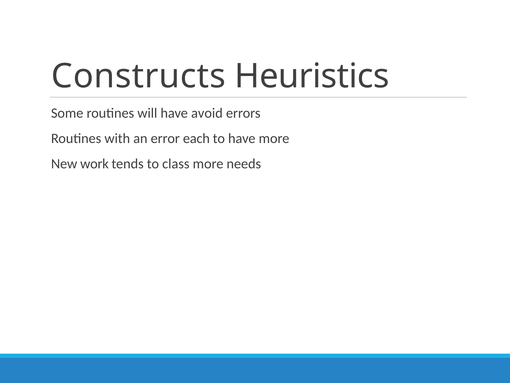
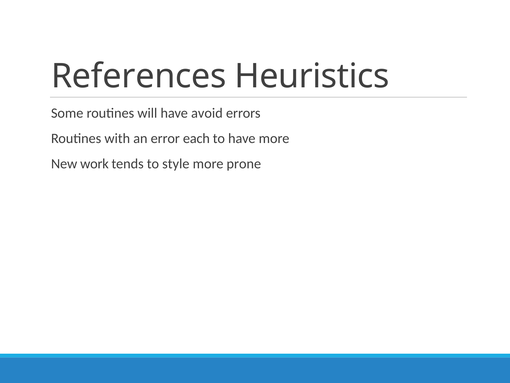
Constructs: Constructs -> References
class: class -> style
needs: needs -> prone
